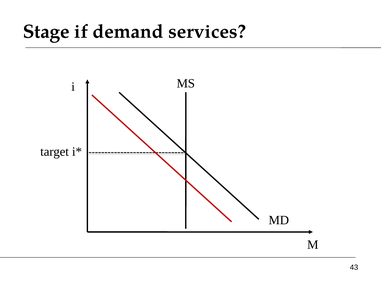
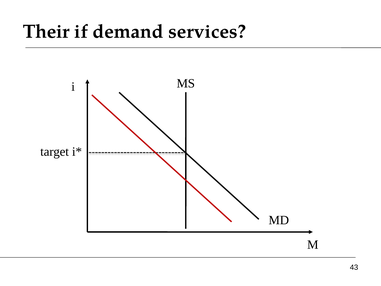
Stage: Stage -> Their
